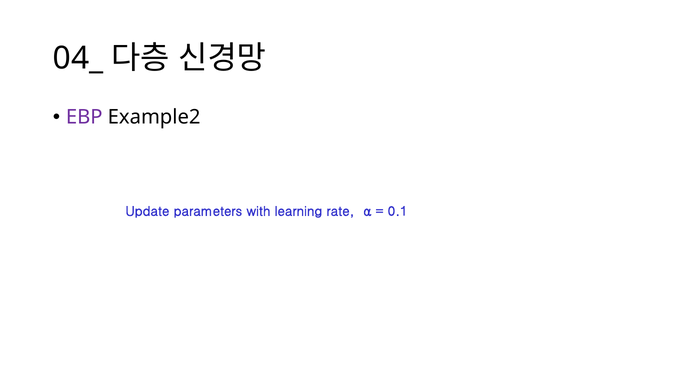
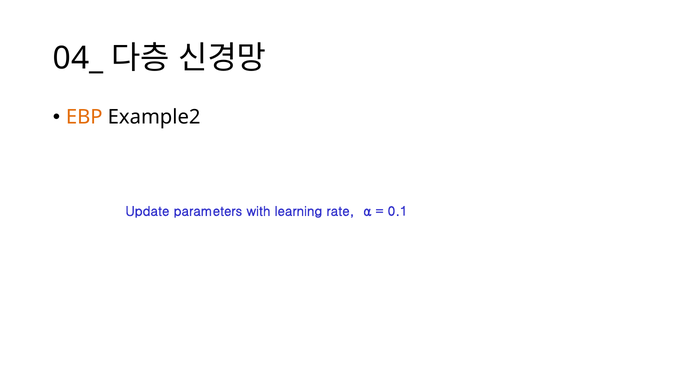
EBP colour: purple -> orange
